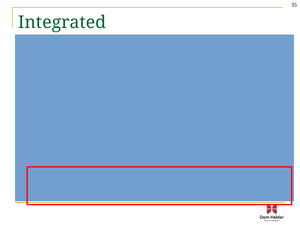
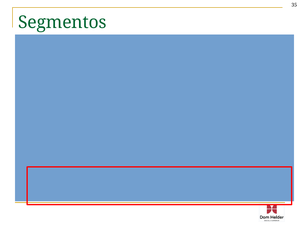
Integrated: Integrated -> Segmentos
